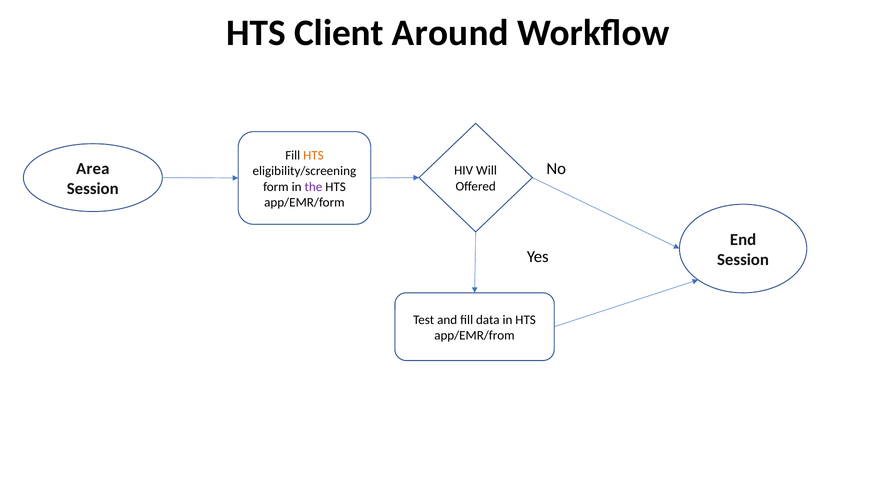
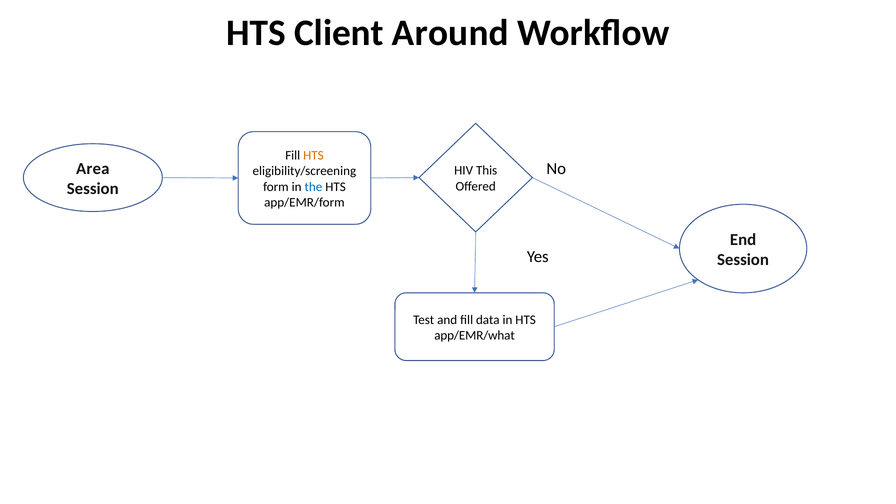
Will: Will -> This
the colour: purple -> blue
app/EMR/from: app/EMR/from -> app/EMR/what
